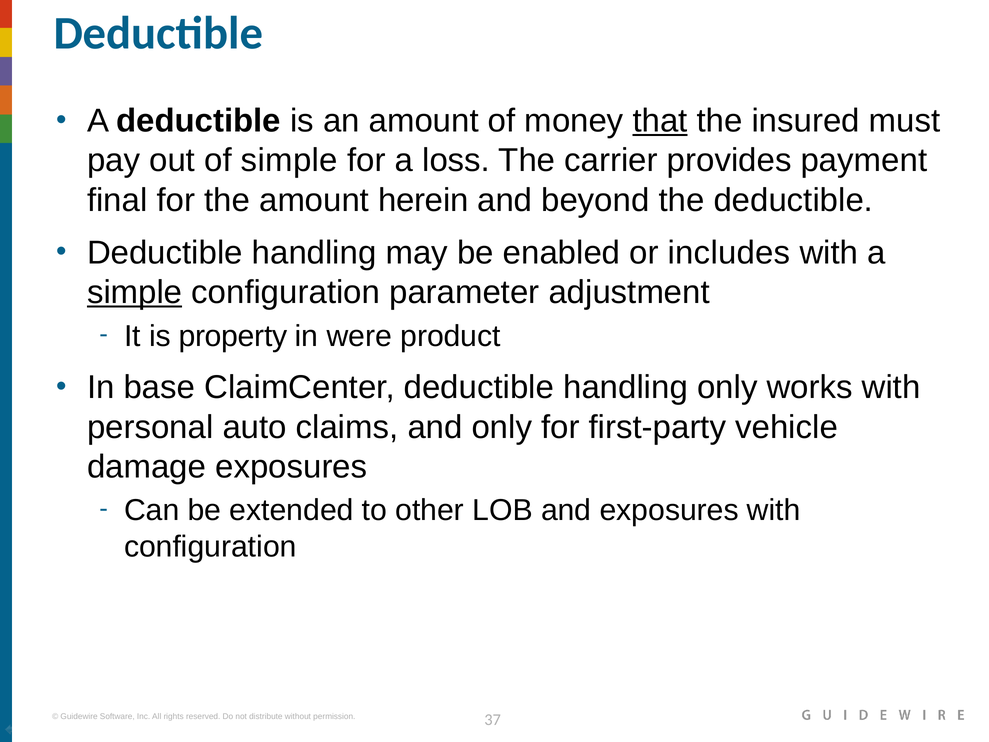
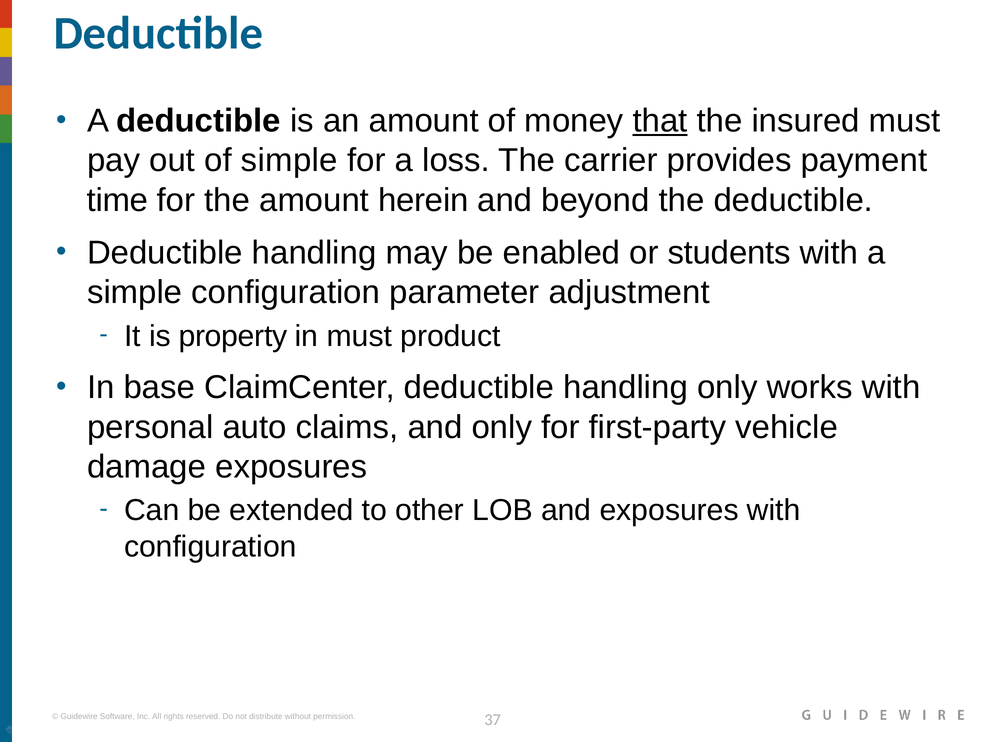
final: final -> time
includes: includes -> students
simple at (135, 292) underline: present -> none
in were: were -> must
